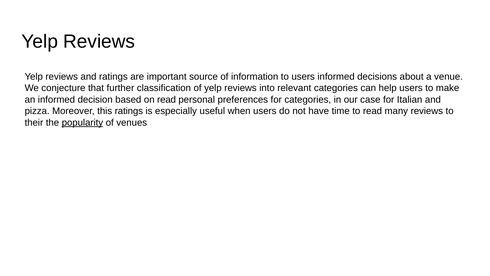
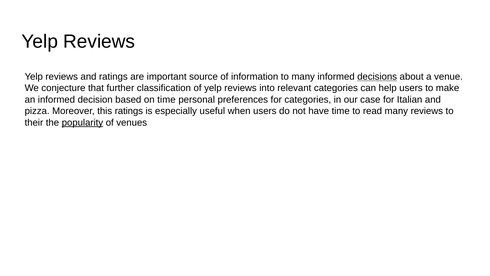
to users: users -> many
decisions underline: none -> present
on read: read -> time
